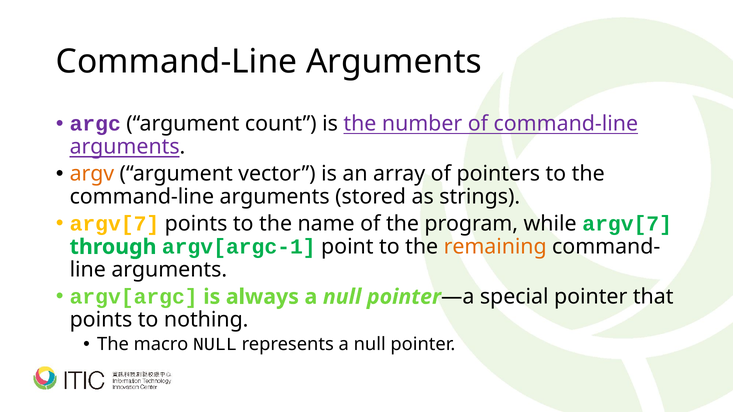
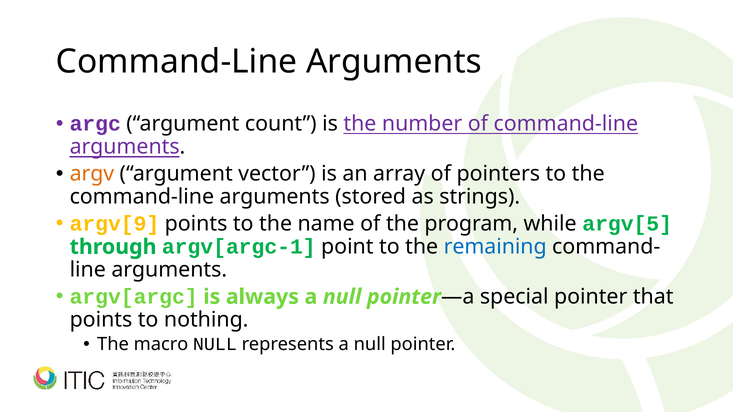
argv[7 at (114, 224): argv[7 -> argv[9
while argv[7: argv[7 -> argv[5
remaining colour: orange -> blue
